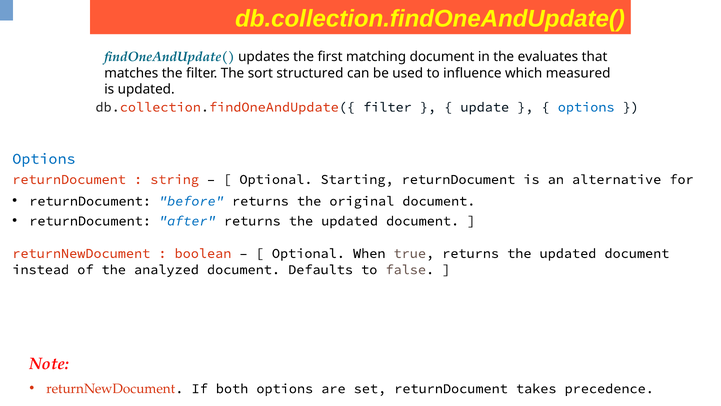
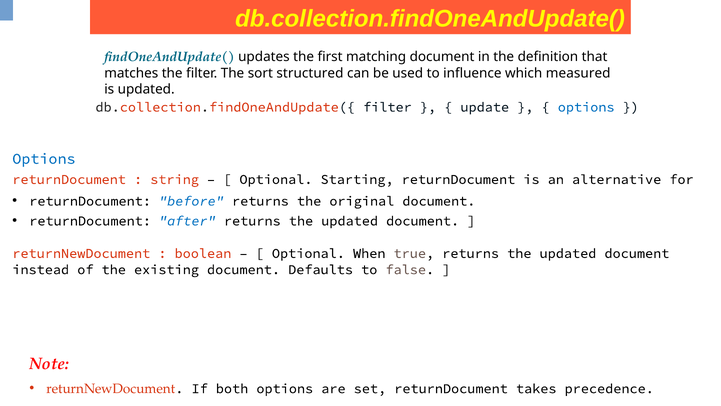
evaluates: evaluates -> definition
analyzed: analyzed -> existing
